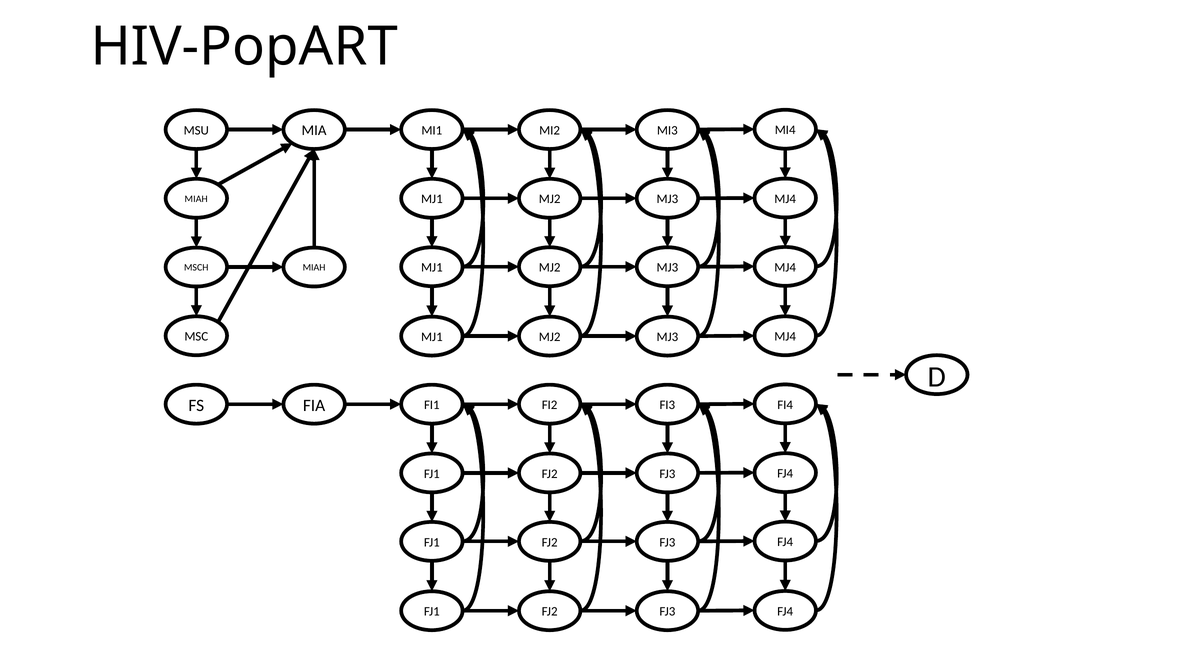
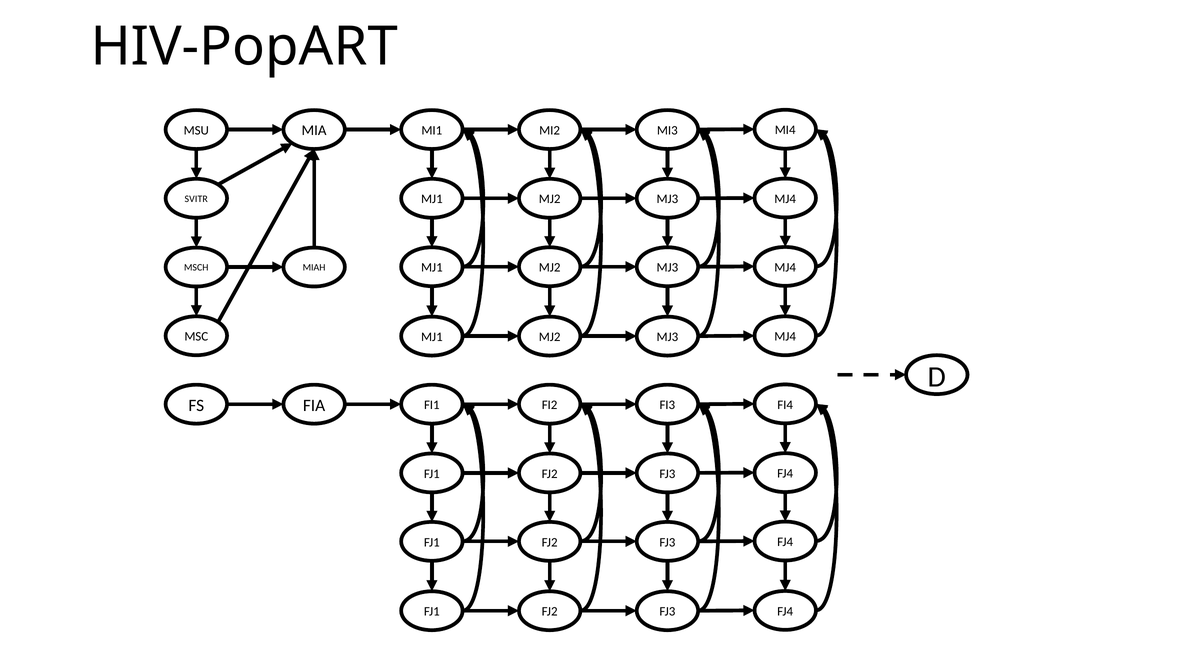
MIAH at (196, 199): MIAH -> SVITR
